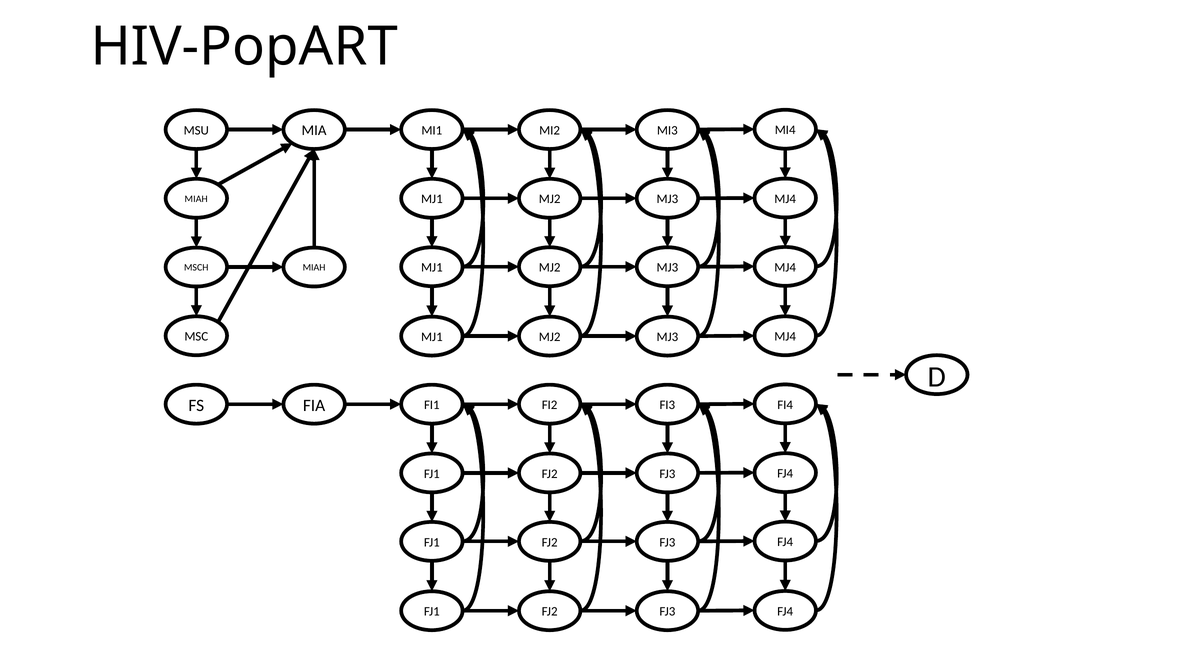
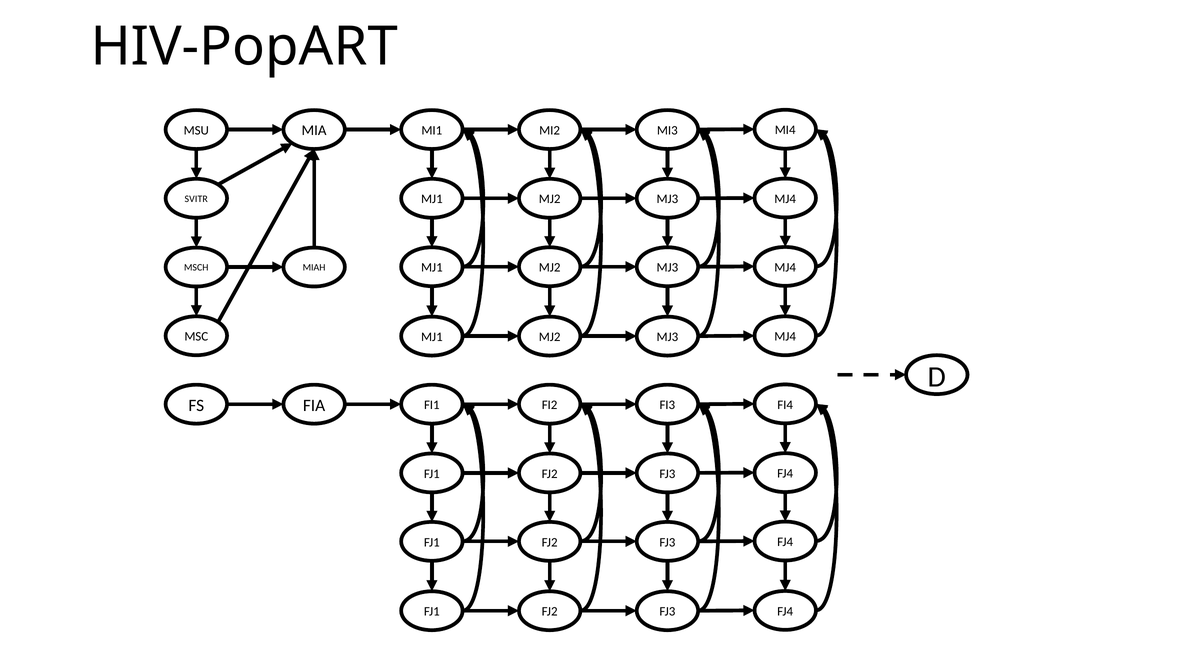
MIAH at (196, 199): MIAH -> SVITR
